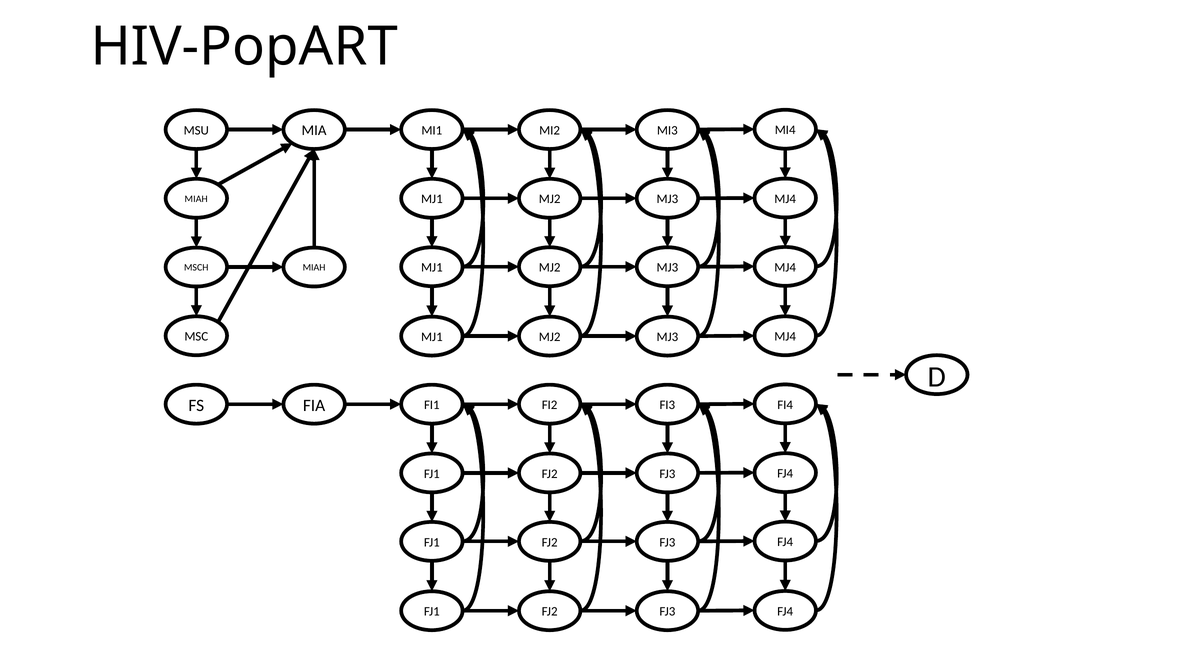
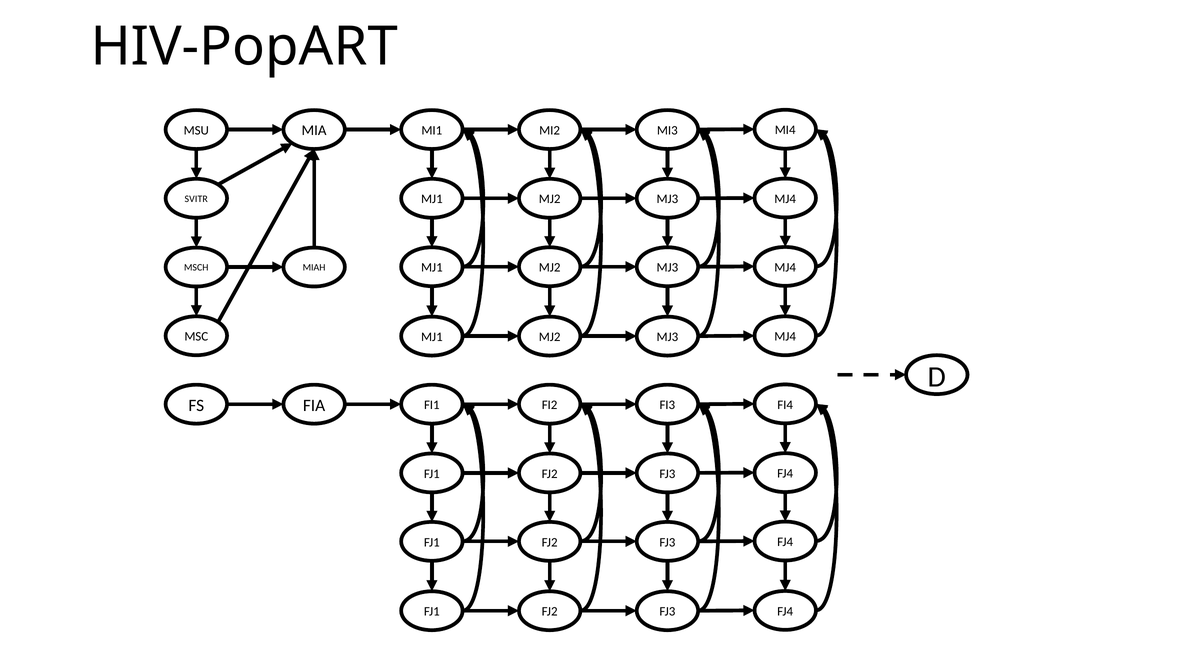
MIAH at (196, 199): MIAH -> SVITR
